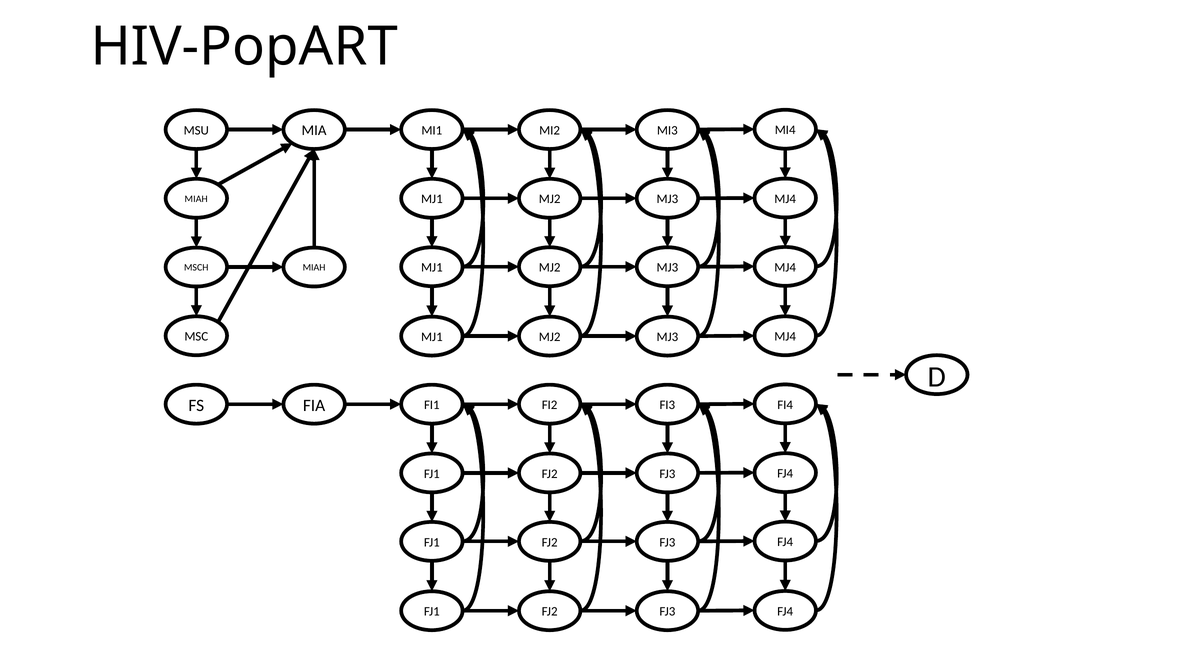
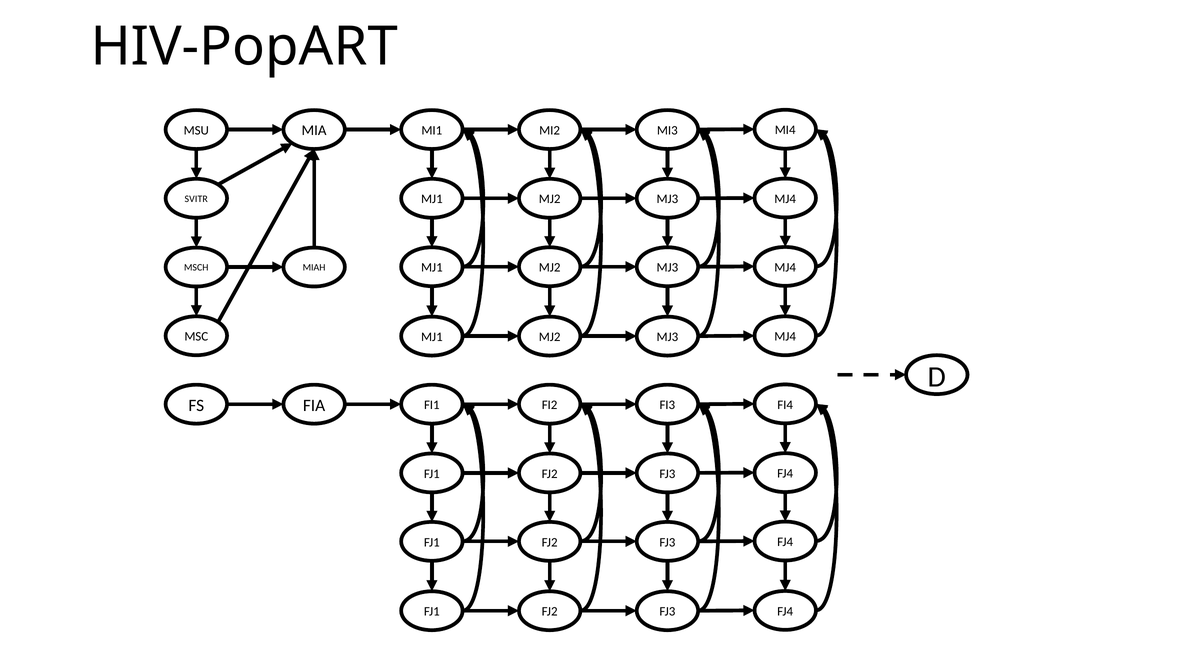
MIAH at (196, 199): MIAH -> SVITR
